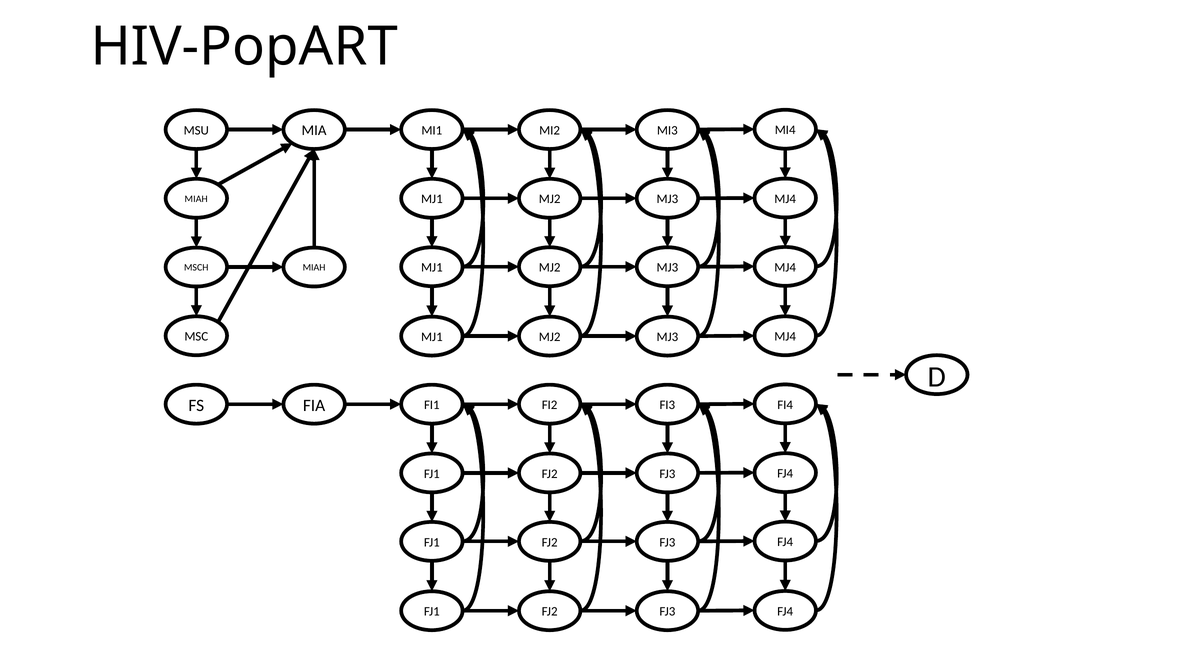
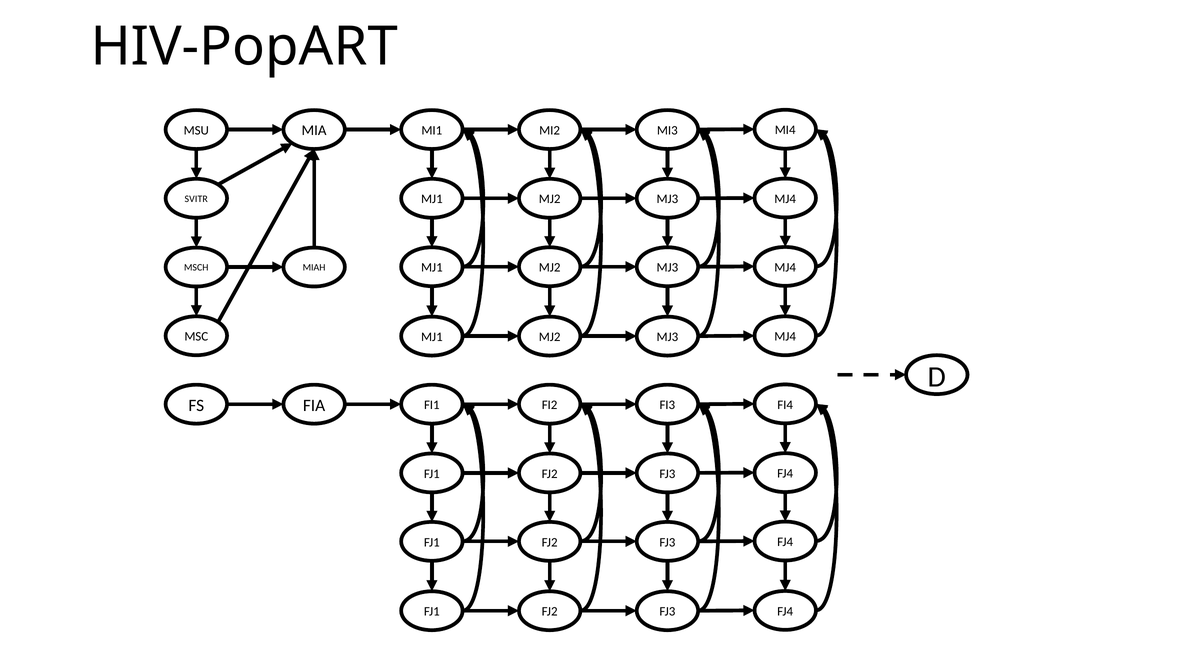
MIAH at (196, 199): MIAH -> SVITR
